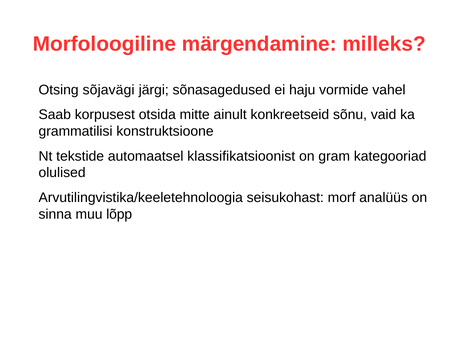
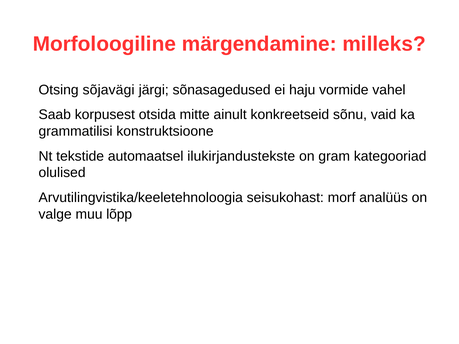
klassifikatsioonist: klassifikatsioonist -> ilukirjandustekste
sinna: sinna -> valge
